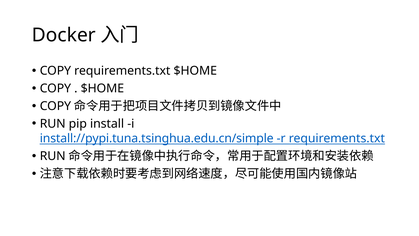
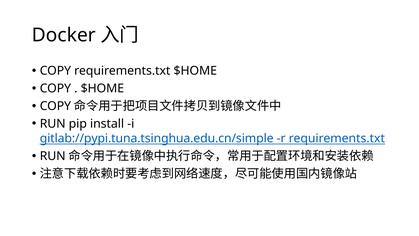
install://pypi.tuna.tsinghua.edu.cn/simple: install://pypi.tuna.tsinghua.edu.cn/simple -> gitlab://pypi.tuna.tsinghua.edu.cn/simple
